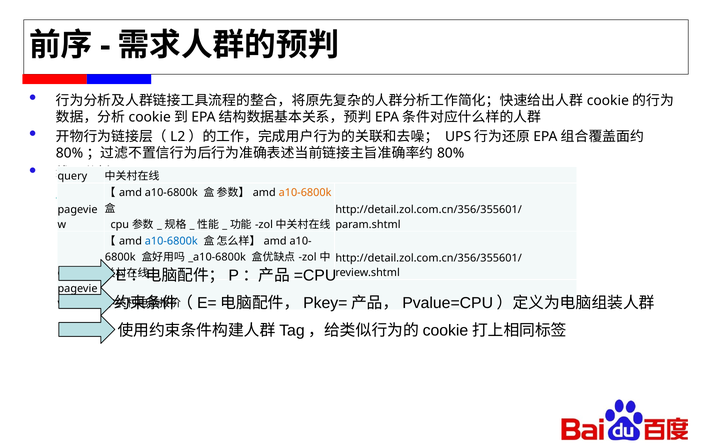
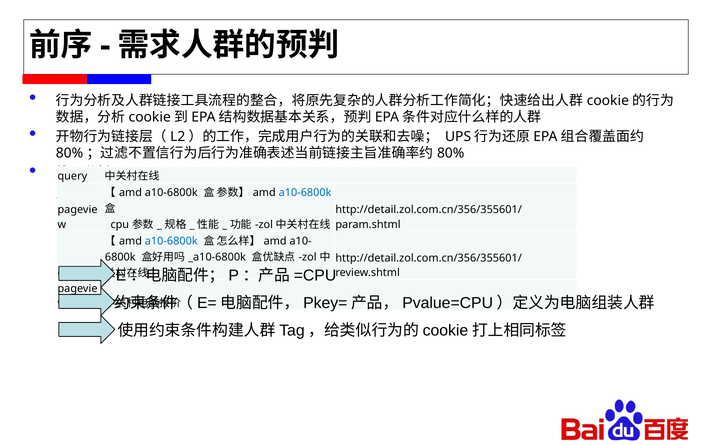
a10-6800k at (305, 193) colour: orange -> blue
